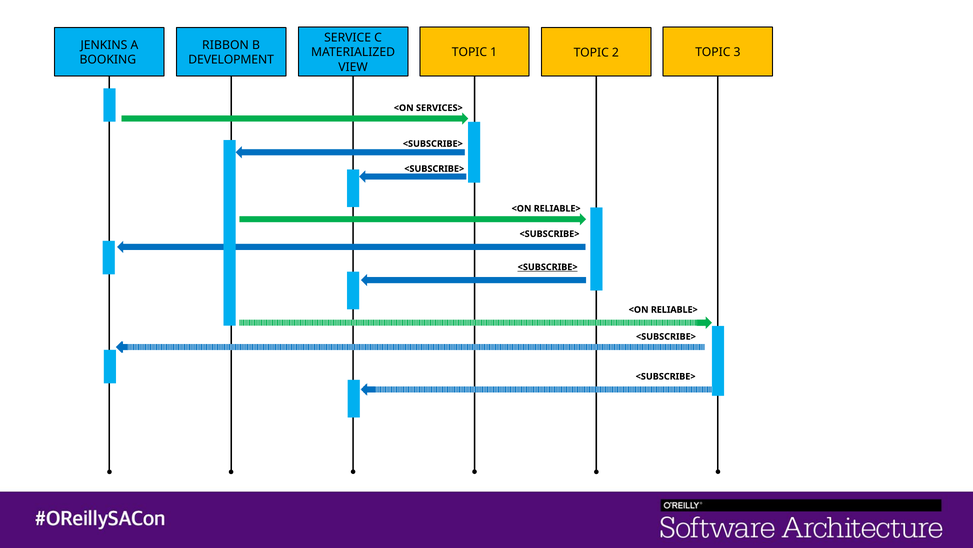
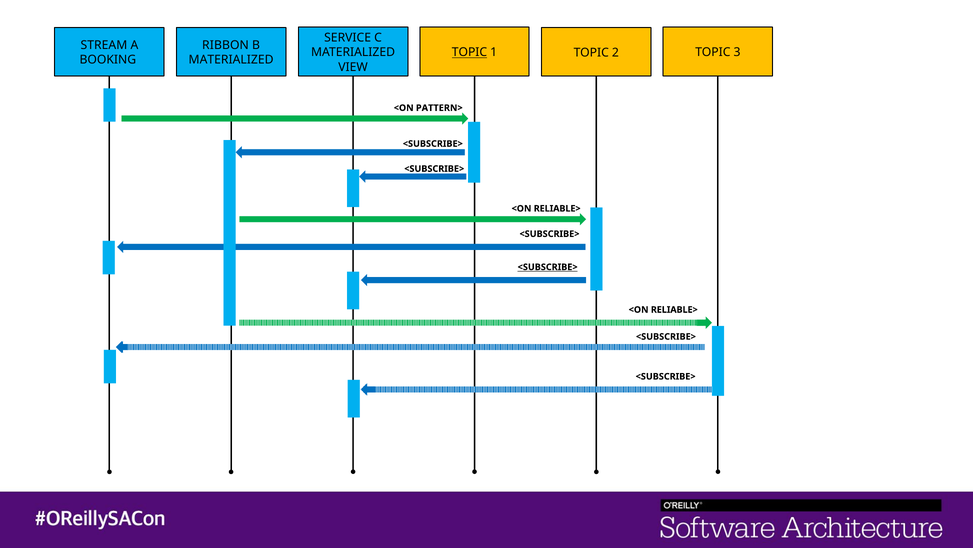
JENKINS: JENKINS -> STREAM
TOPIC at (469, 52) underline: none -> present
DEVELOPMENT at (231, 60): DEVELOPMENT -> MATERIALIZED
SERVICES>: SERVICES> -> PATTERN>
